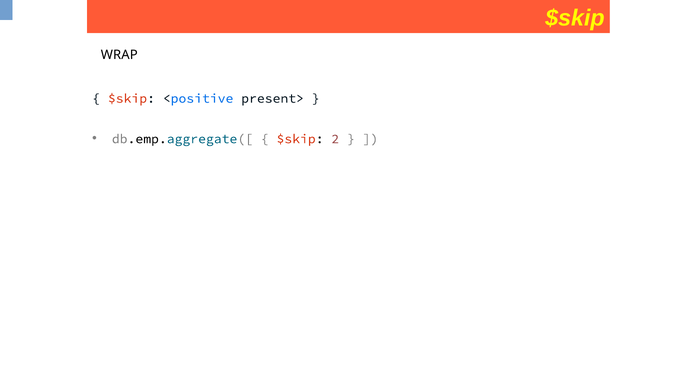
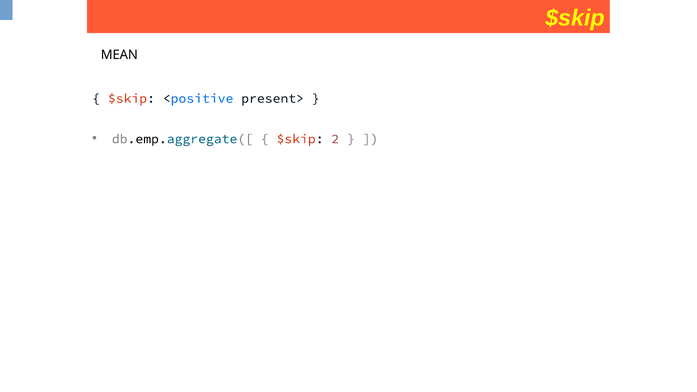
WRAP: WRAP -> MEAN
